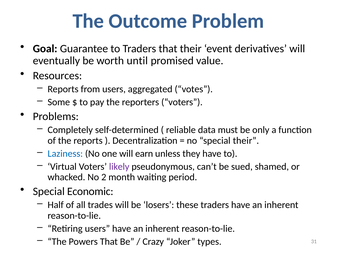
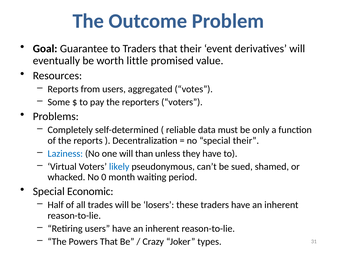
until: until -> little
earn: earn -> than
likely colour: purple -> blue
2: 2 -> 0
